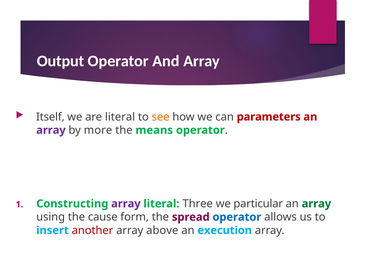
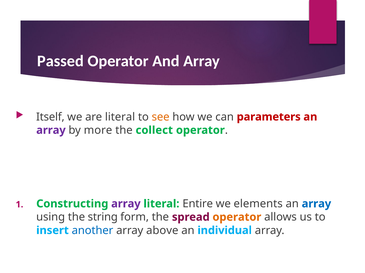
Output: Output -> Passed
means: means -> collect
Three: Three -> Entire
particular: particular -> elements
array at (316, 204) colour: green -> blue
cause: cause -> string
operator at (237, 218) colour: blue -> orange
another colour: red -> blue
execution: execution -> individual
